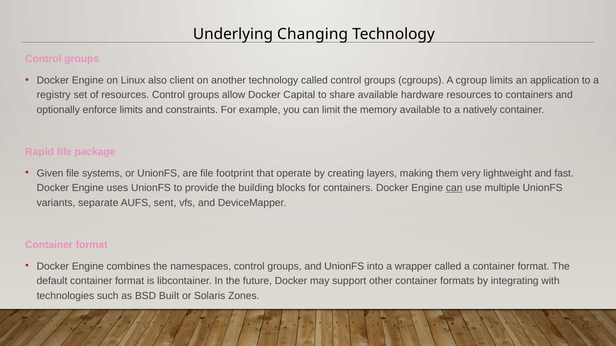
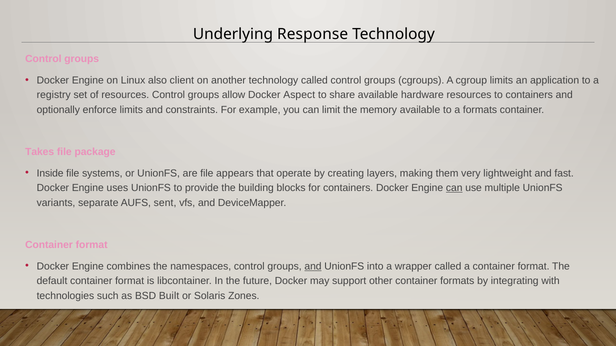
Changing: Changing -> Response
Capital: Capital -> Aspect
a natively: natively -> formats
Rapid: Rapid -> Takes
Given: Given -> Inside
footprint: footprint -> appears
and at (313, 267) underline: none -> present
